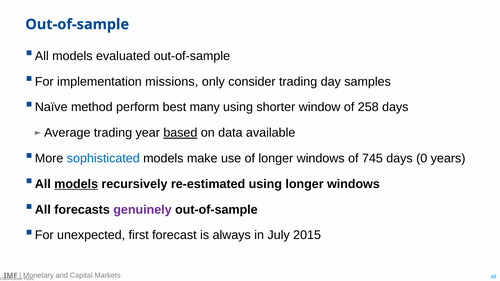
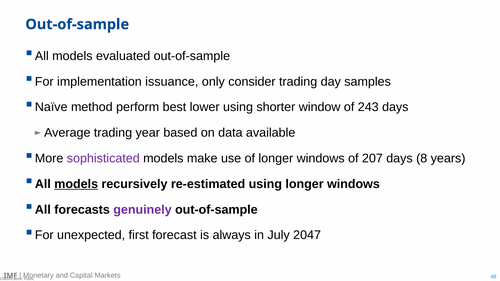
missions: missions -> issuance
many: many -> lower
258: 258 -> 243
based underline: present -> none
sophisticated colour: blue -> purple
745: 745 -> 207
0: 0 -> 8
2015: 2015 -> 2047
